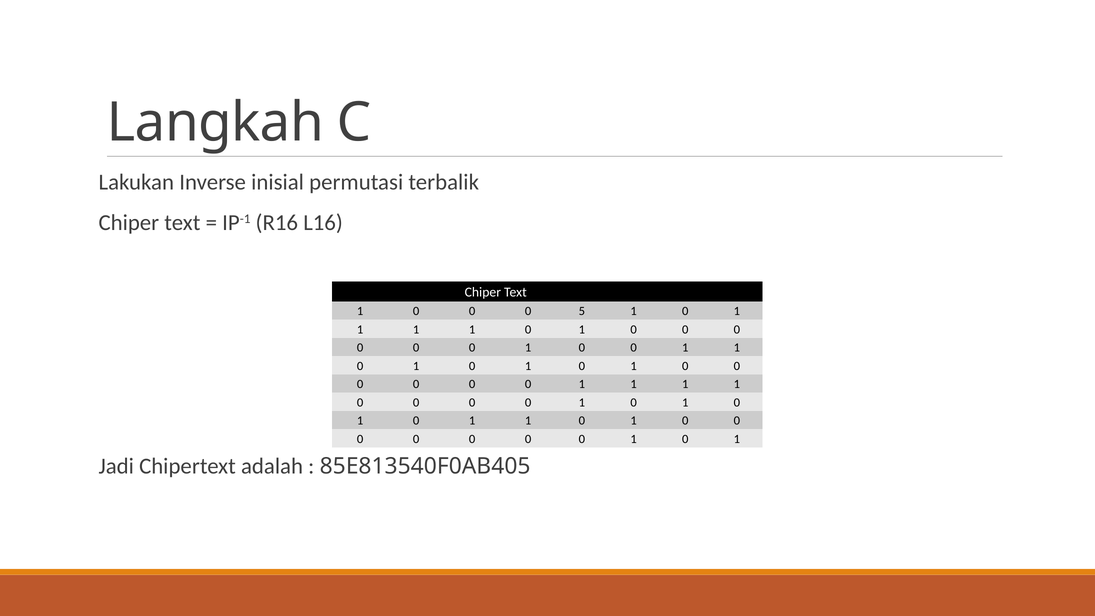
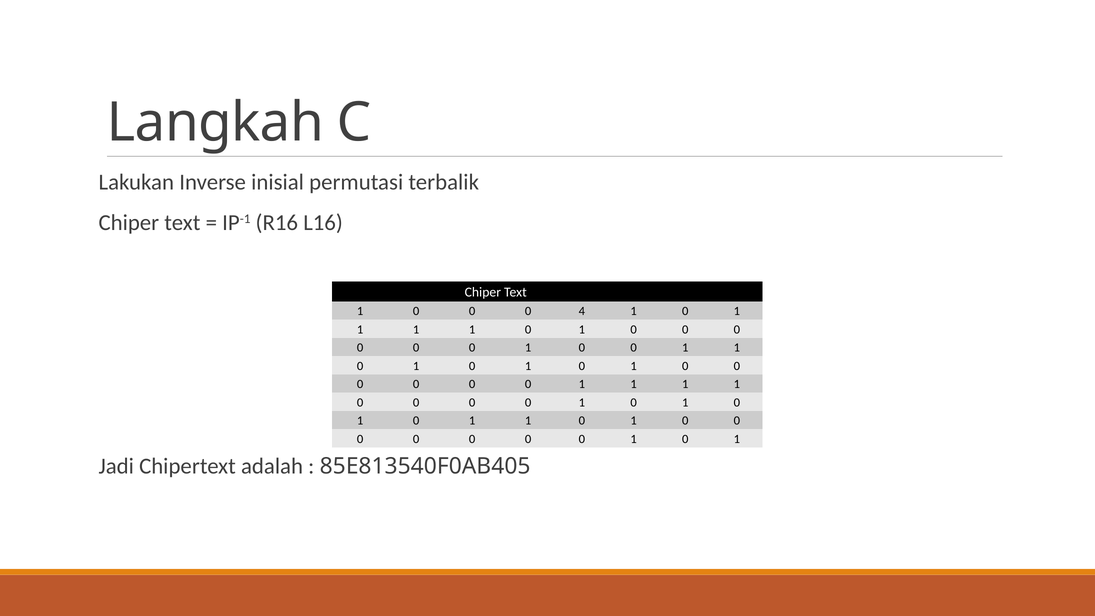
5: 5 -> 4
